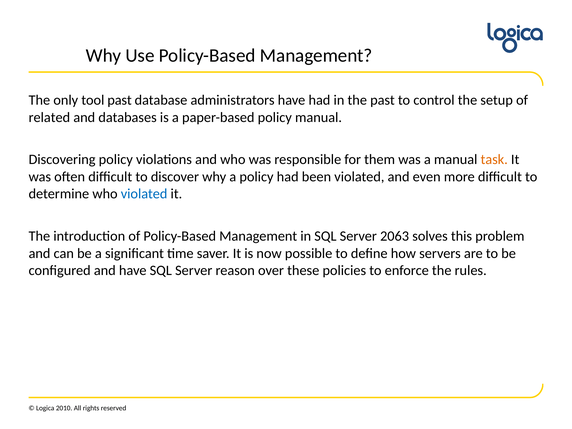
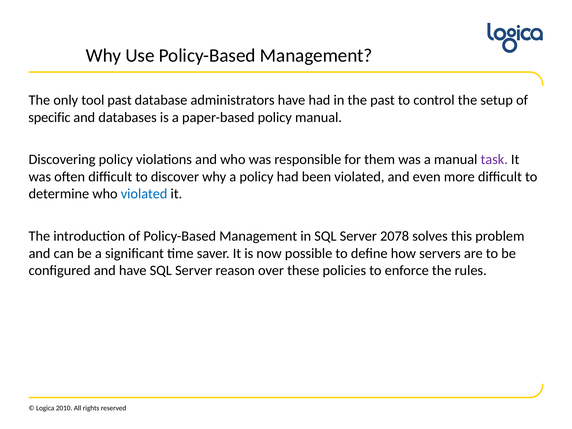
related: related -> specific
task colour: orange -> purple
2063: 2063 -> 2078
